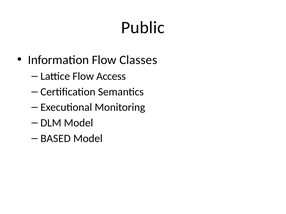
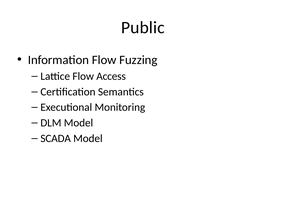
Classes: Classes -> Fuzzing
BASED: BASED -> SCADA
